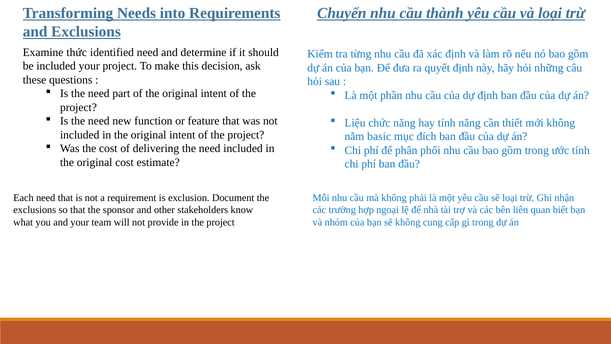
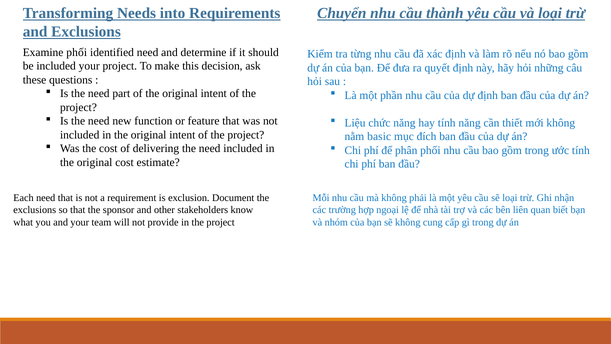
Examine thức: thức -> phối
